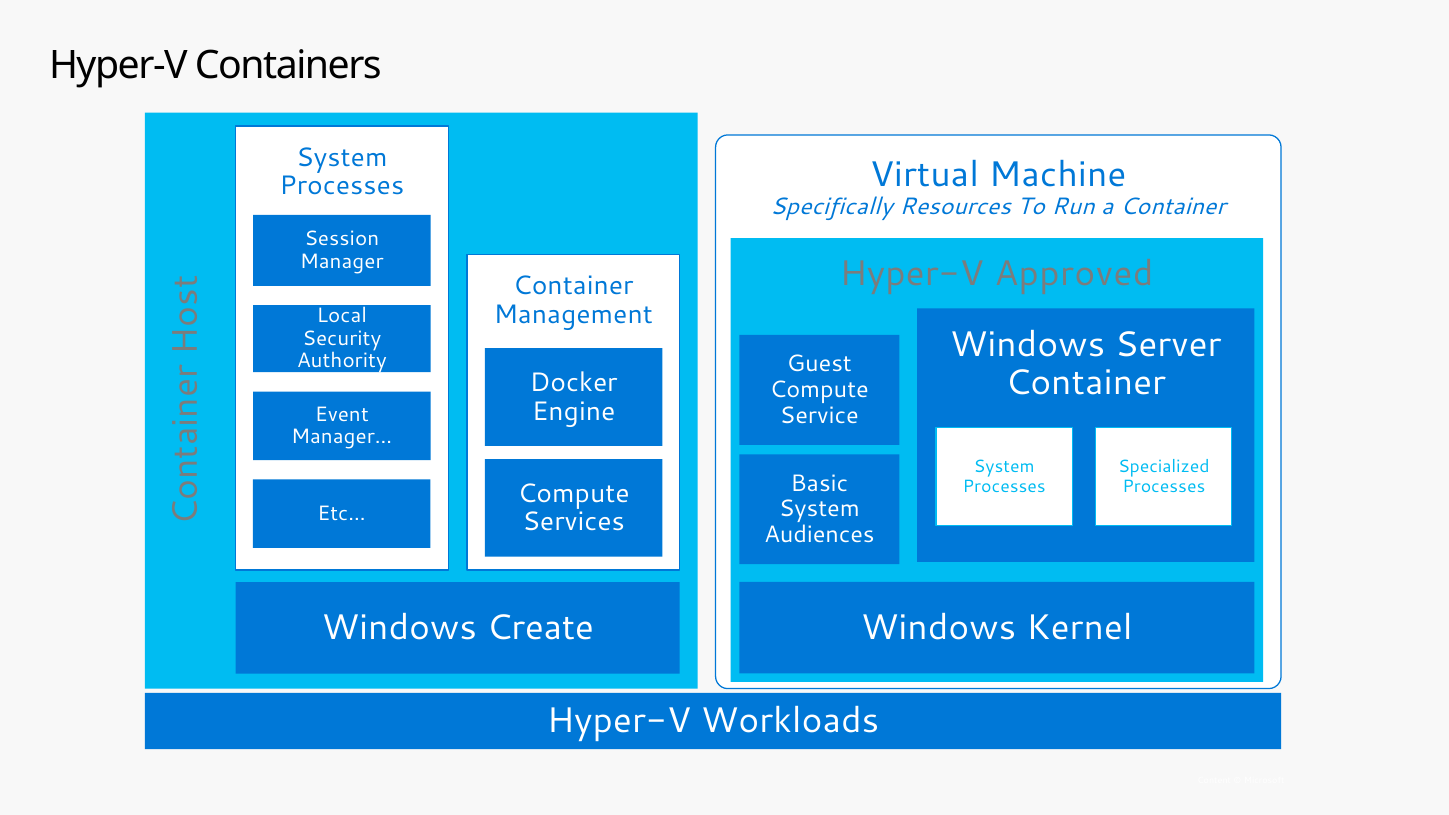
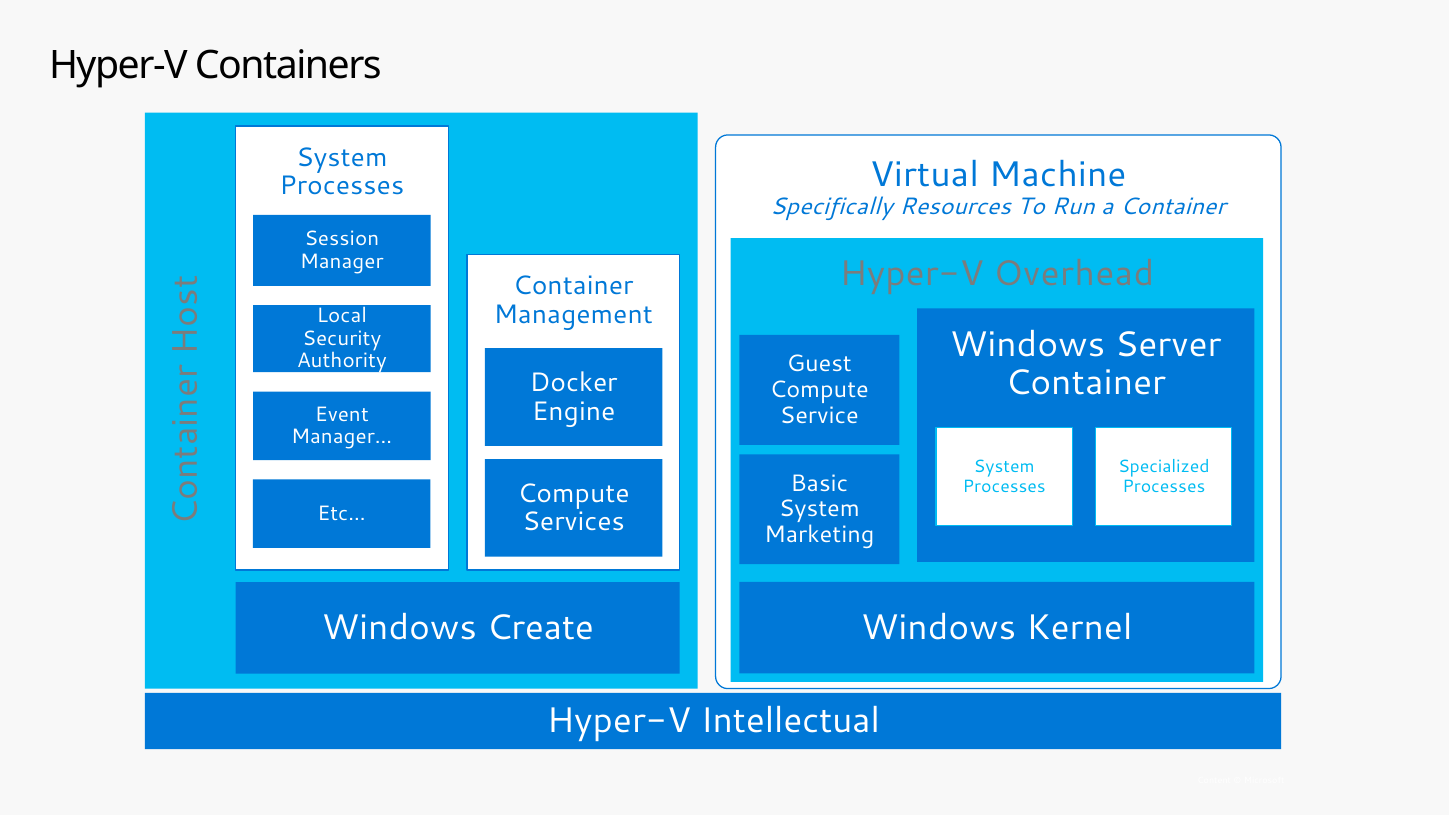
Approved: Approved -> Overhead
Audiences: Audiences -> Marketing
Workloads: Workloads -> Intellectual
